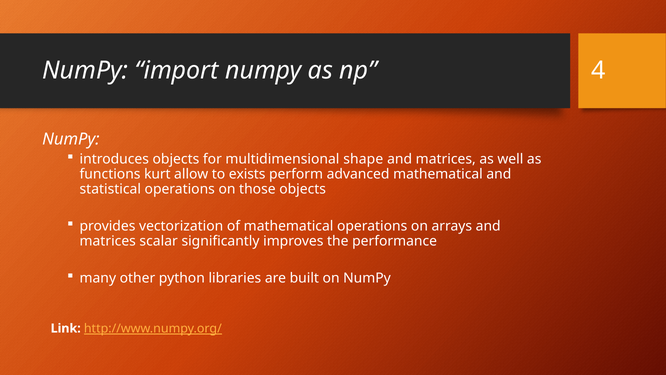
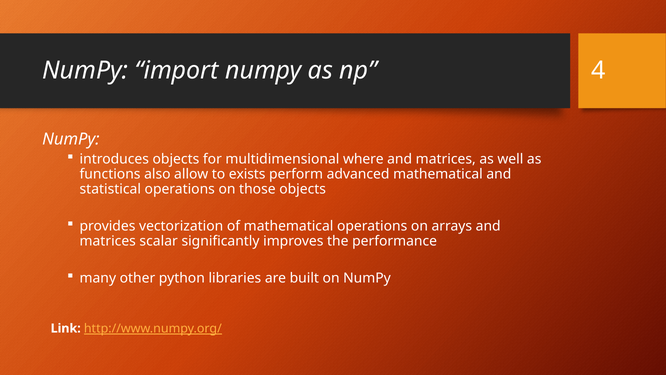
shape: shape -> where
kurt: kurt -> also
